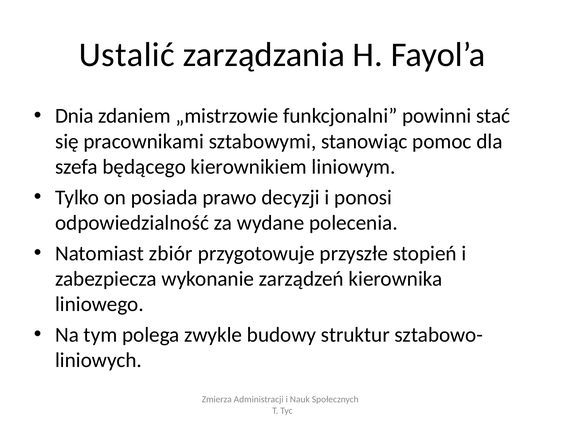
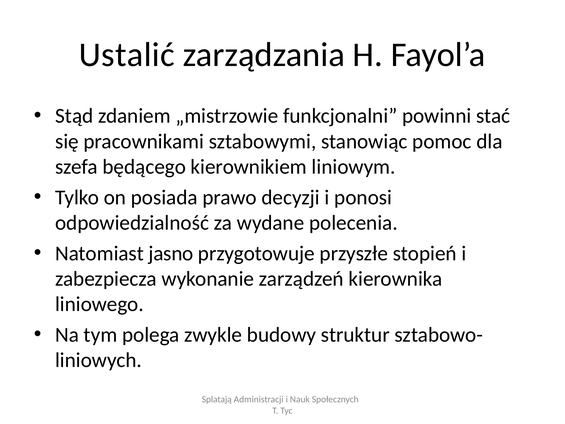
Dnia: Dnia -> Stąd
zbiór: zbiór -> jasno
Zmierza: Zmierza -> Splatają
